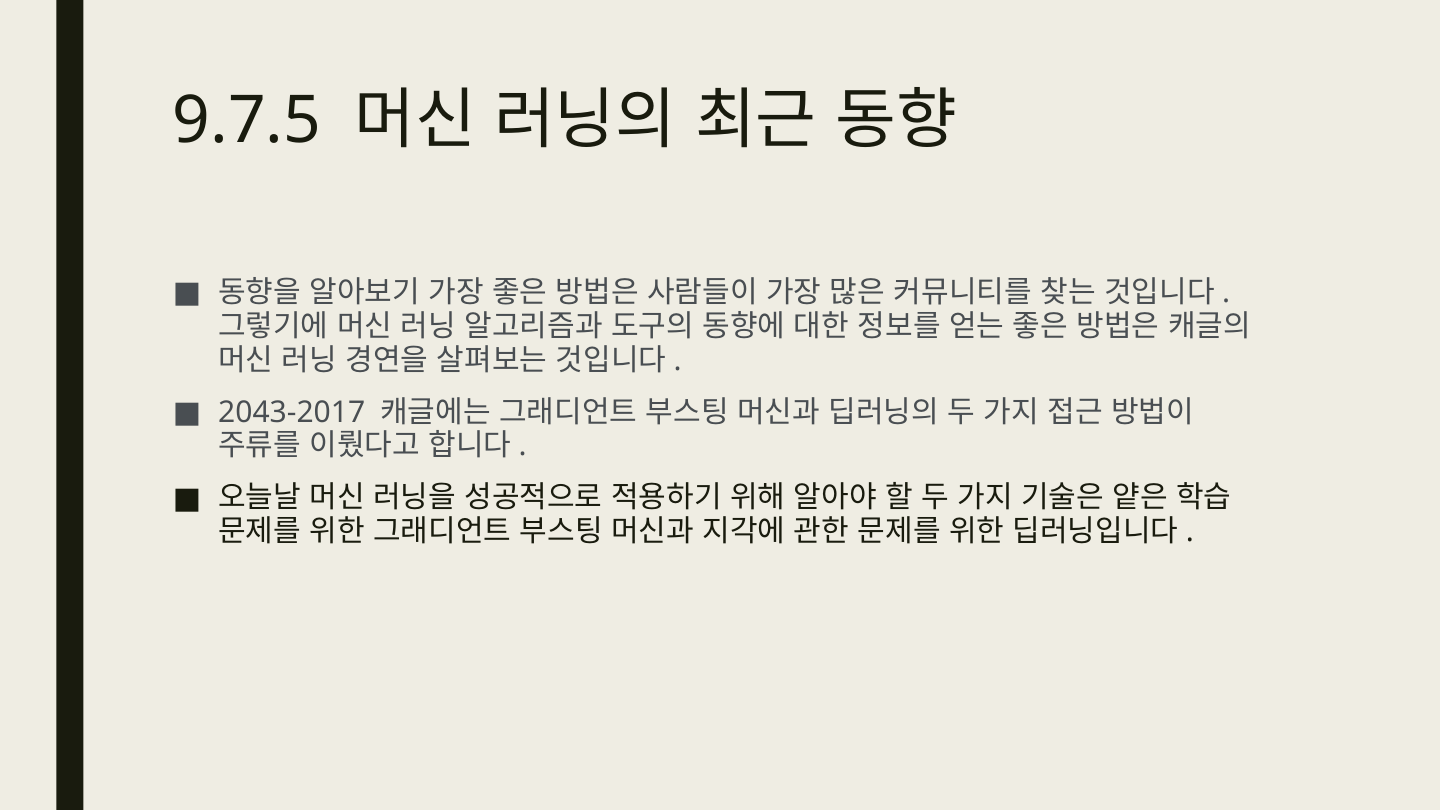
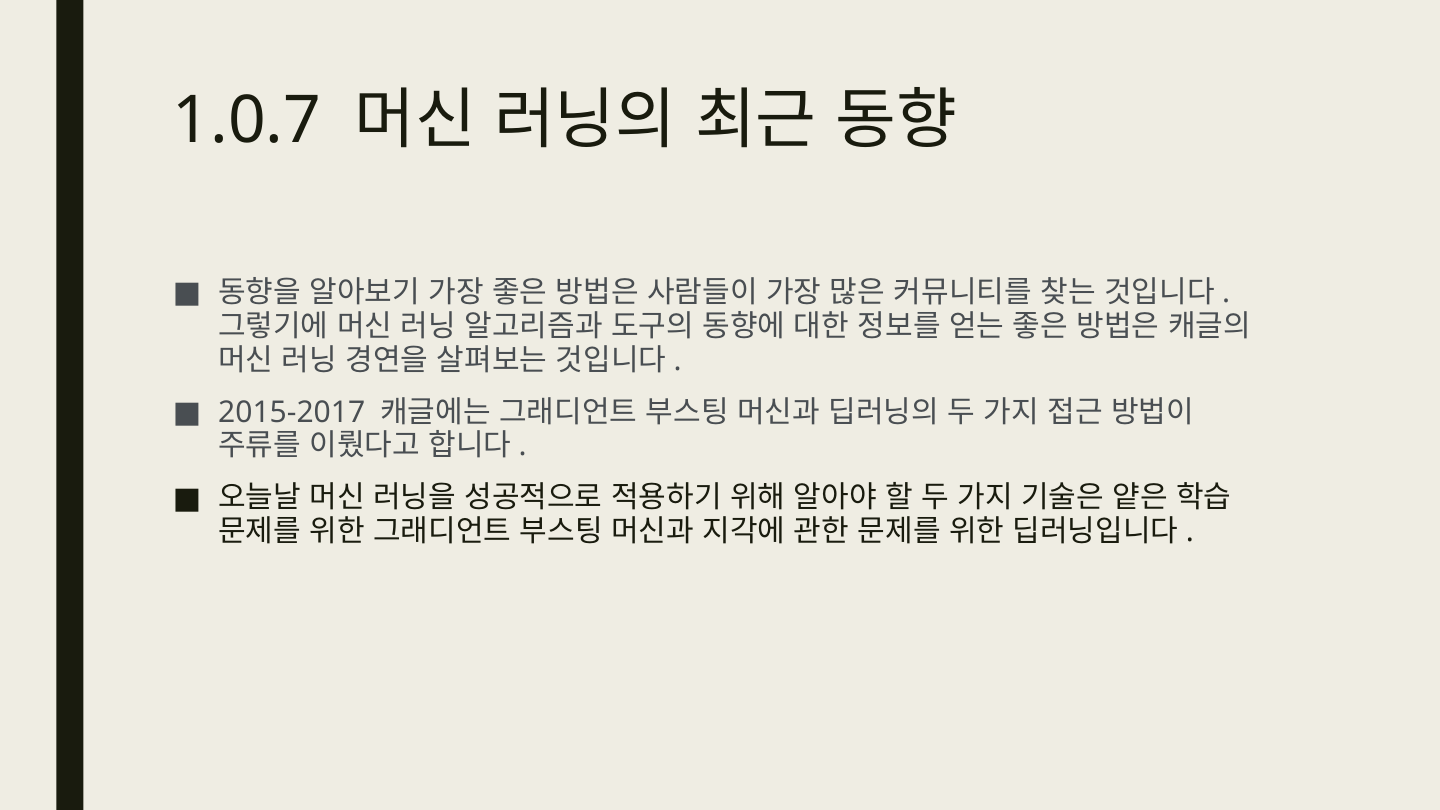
9.7.5: 9.7.5 -> 1.0.7
2043-2017: 2043-2017 -> 2015-2017
